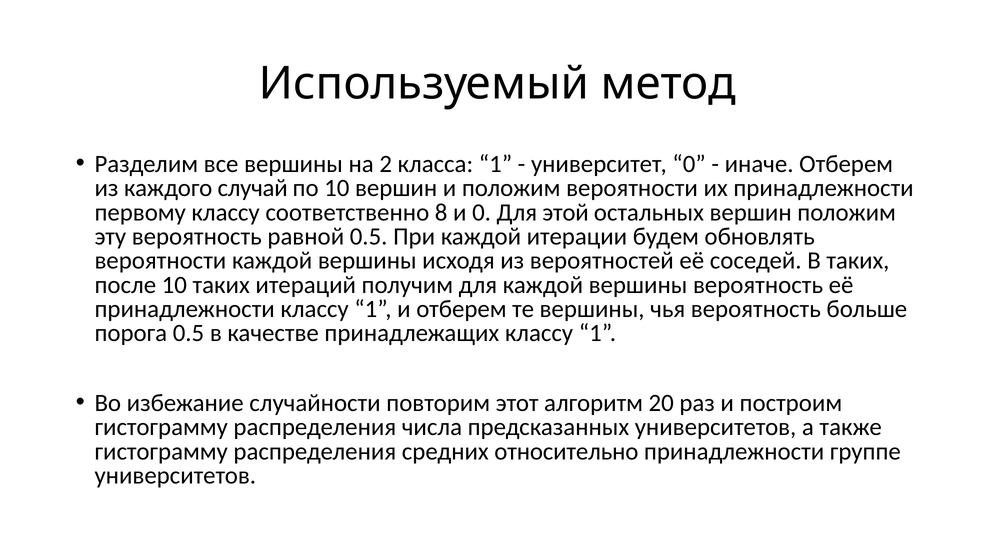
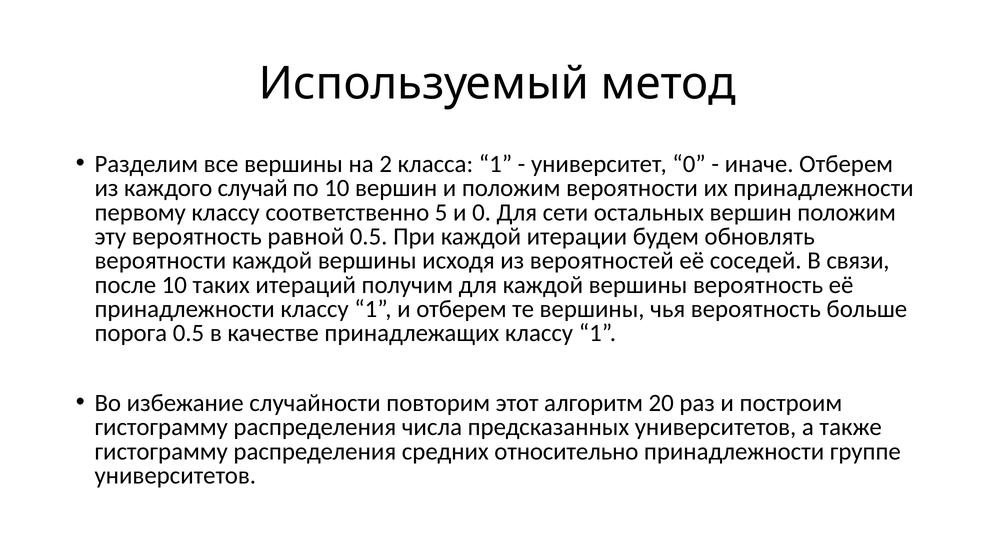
8: 8 -> 5
этой: этой -> сети
В таких: таких -> связи
